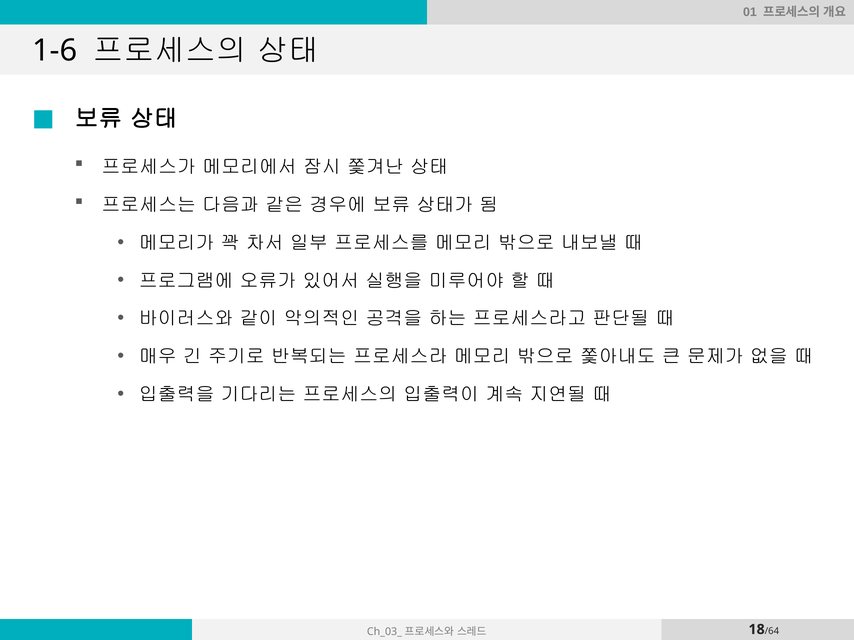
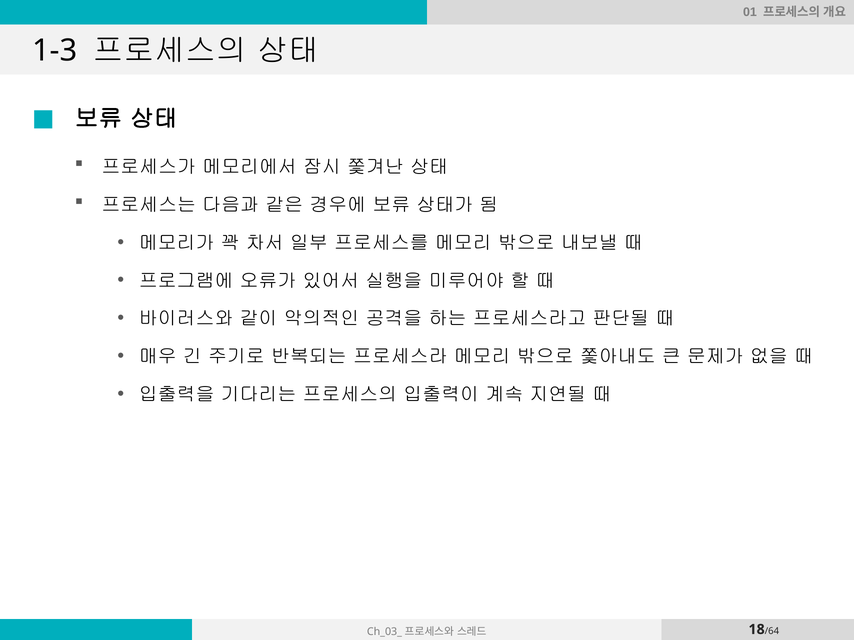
1-6: 1-6 -> 1-3
